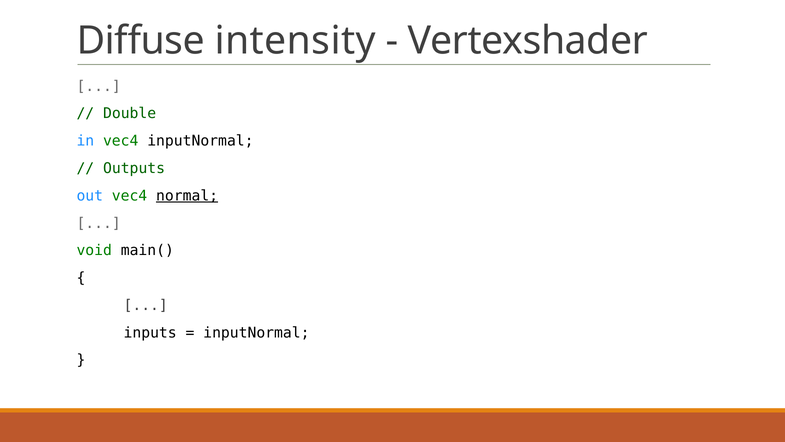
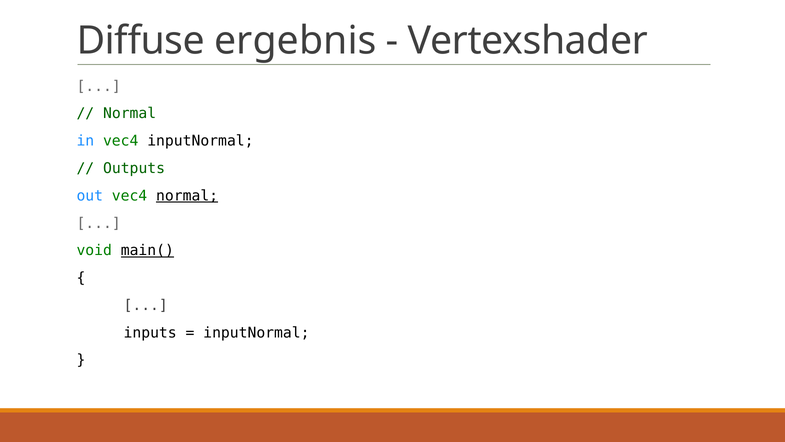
intensity: intensity -> ergebnis
Double at (130, 114): Double -> Normal
main( underline: none -> present
